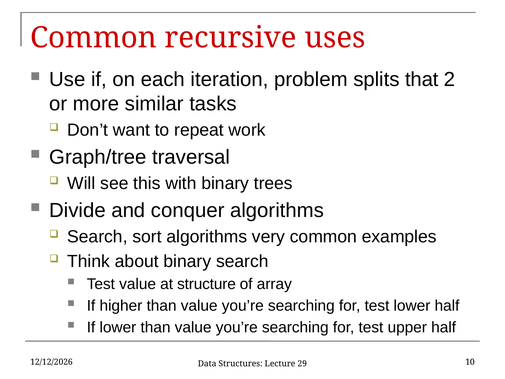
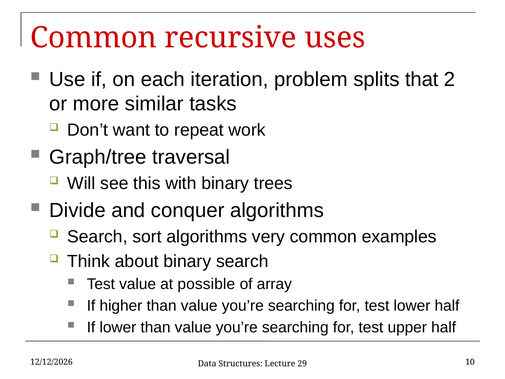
structure: structure -> possible
